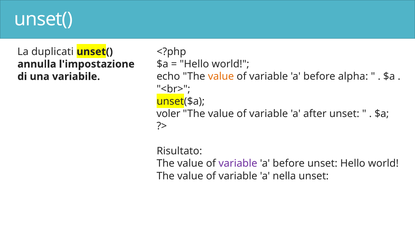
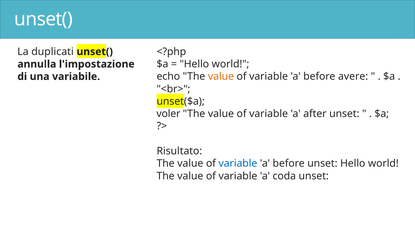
alpha: alpha -> avere
variable at (238, 164) colour: purple -> blue
nella: nella -> coda
